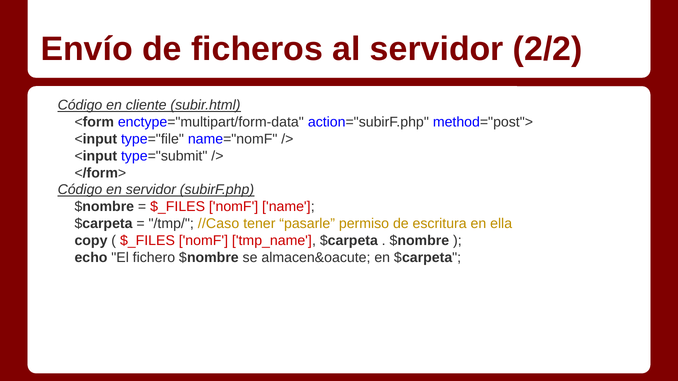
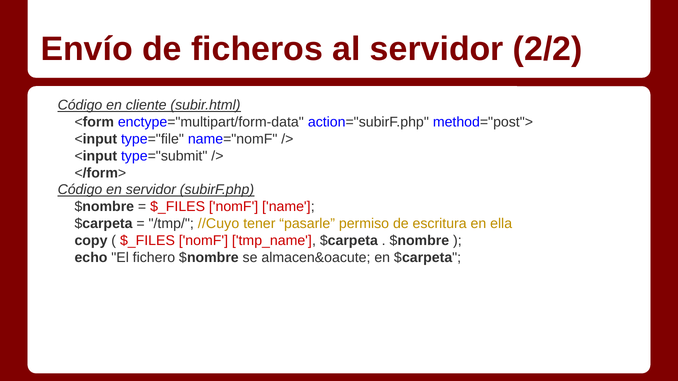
//Caso: //Caso -> //Cuyo
